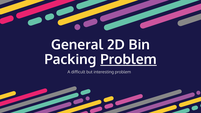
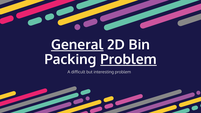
General underline: none -> present
